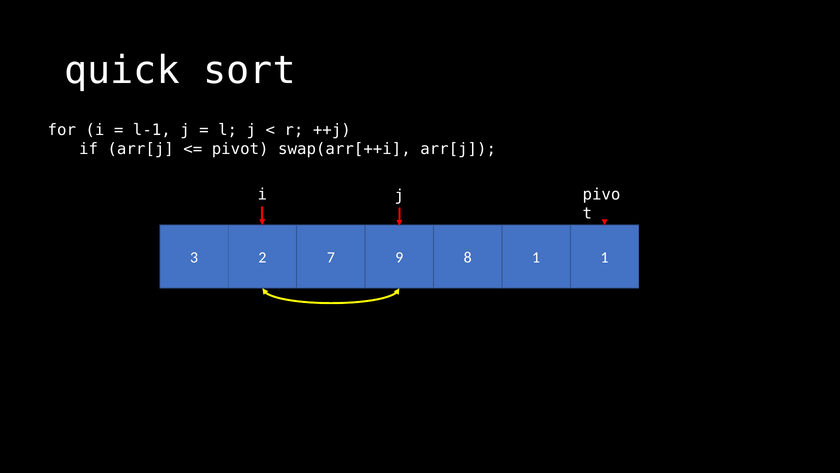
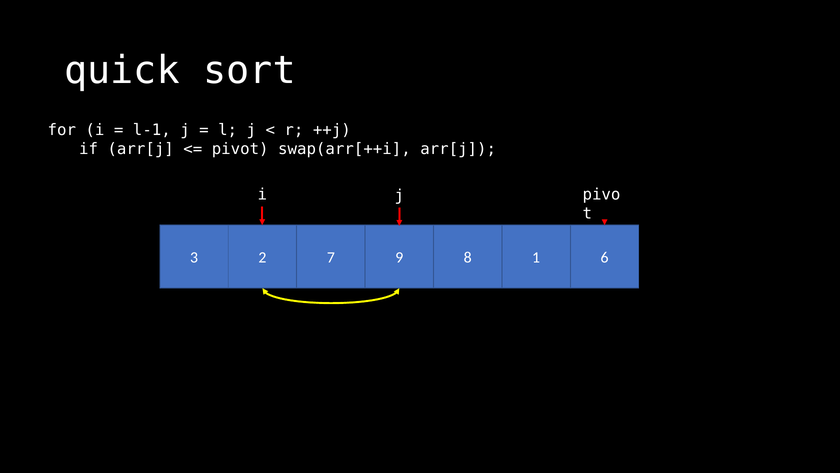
1 1: 1 -> 6
